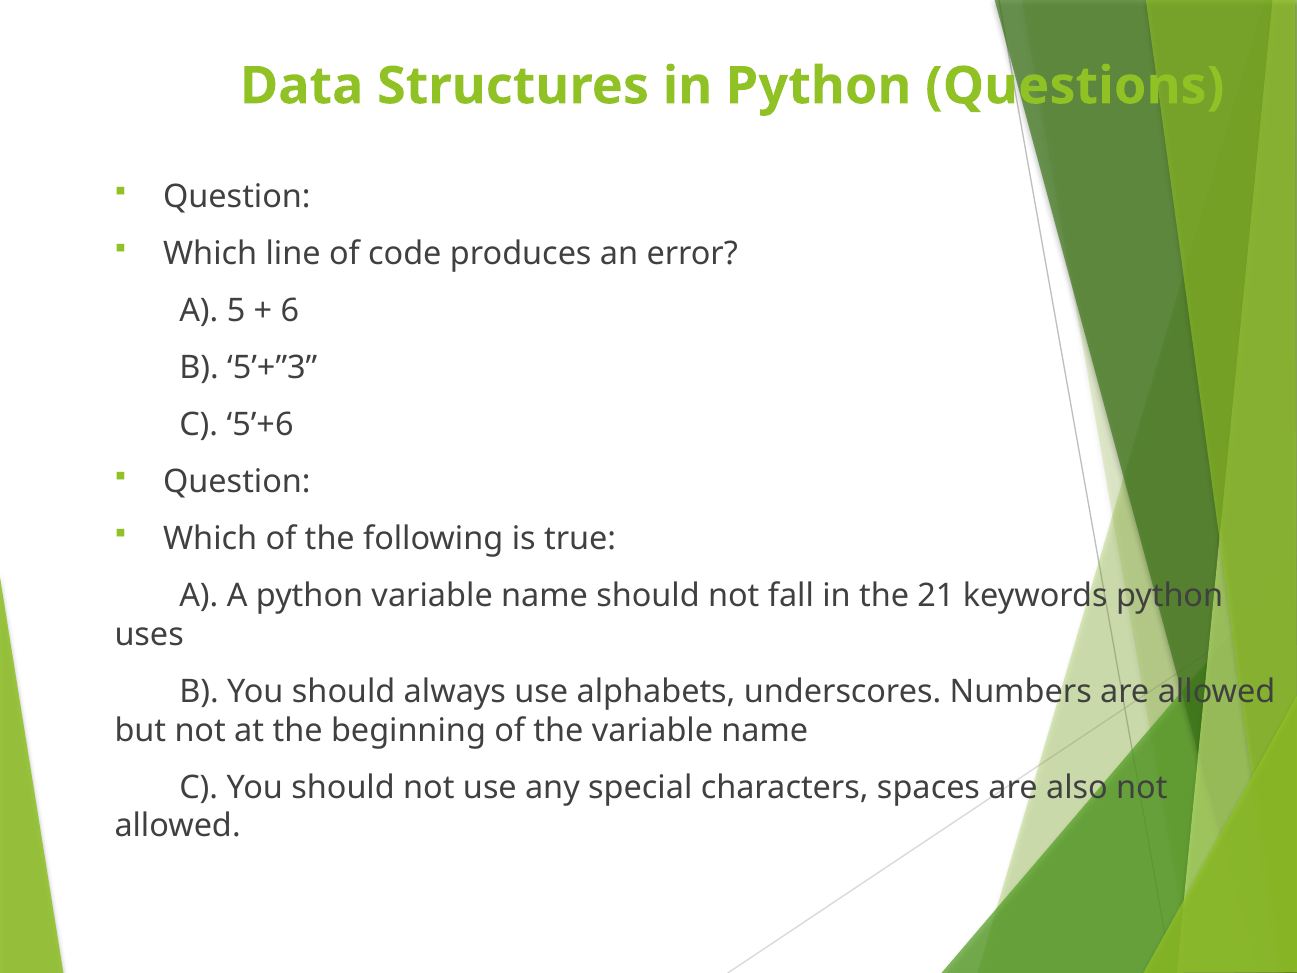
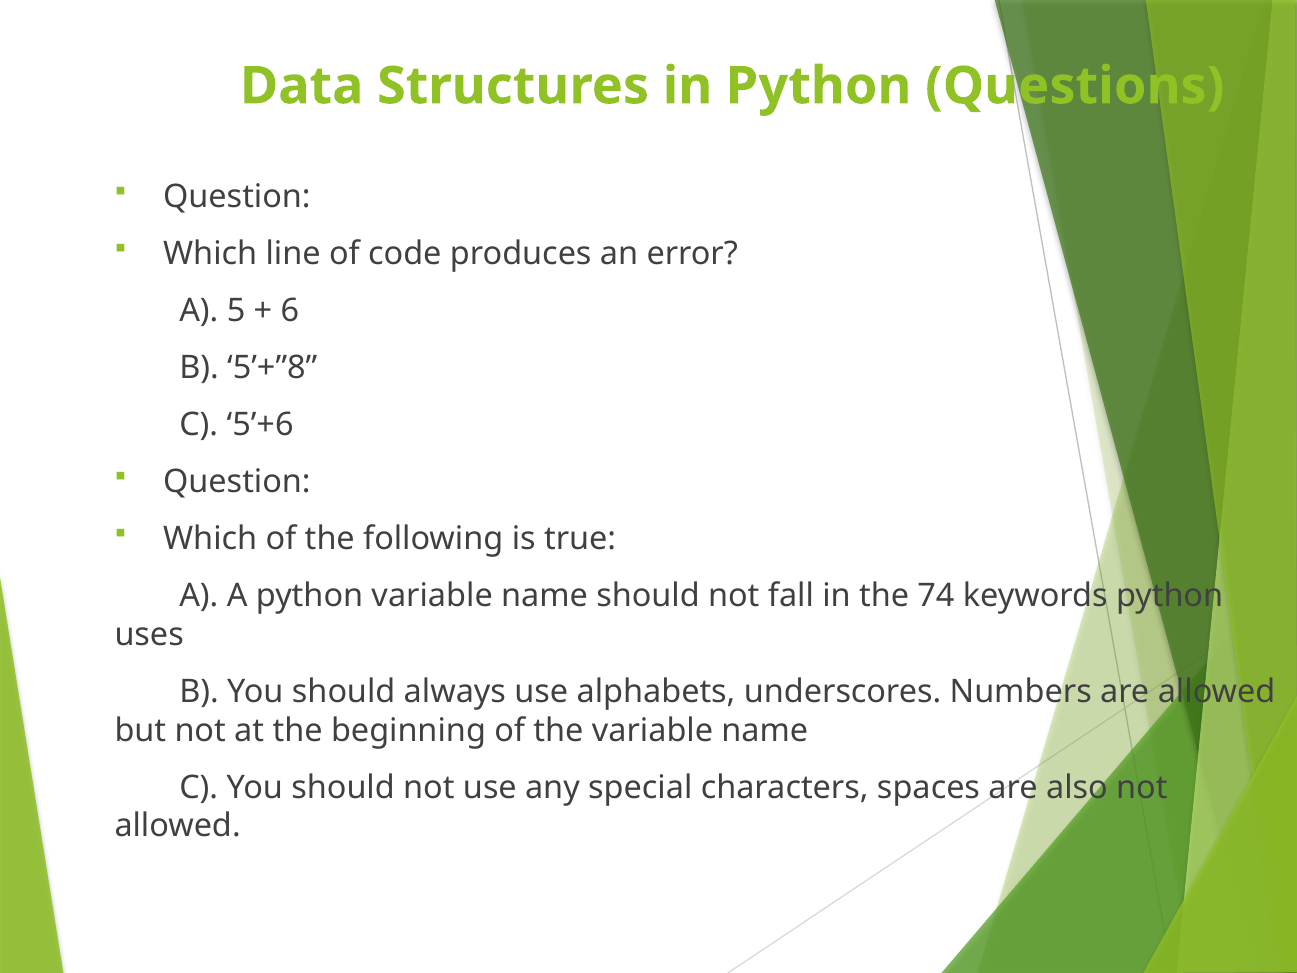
5’+”3: 5’+”3 -> 5’+”8
21: 21 -> 74
